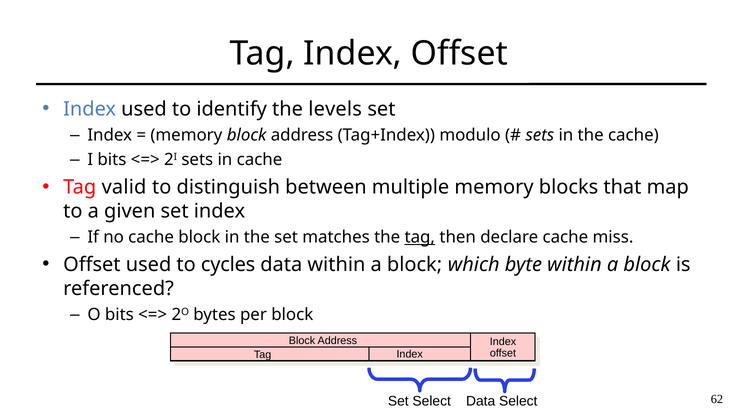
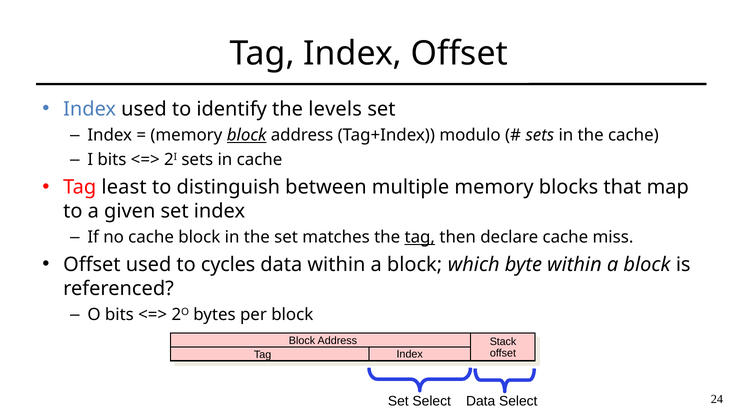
block at (247, 135) underline: none -> present
valid: valid -> least
Index at (503, 342): Index -> Stack
62: 62 -> 24
